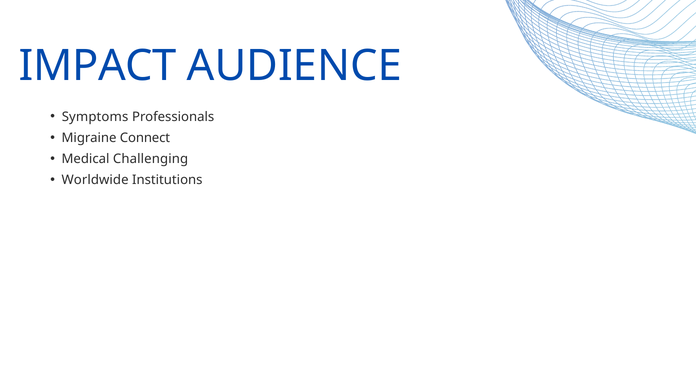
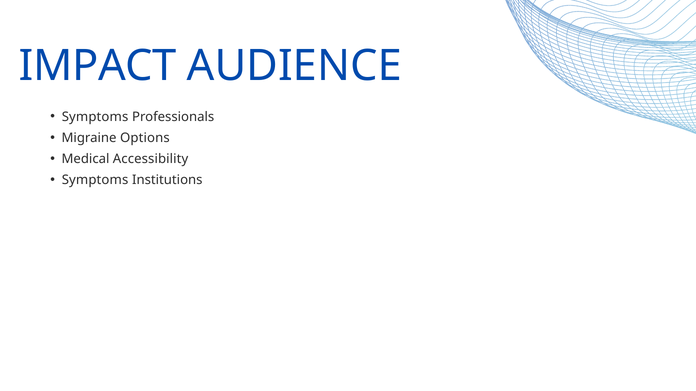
Connect: Connect -> Options
Challenging: Challenging -> Accessibility
Worldwide at (95, 180): Worldwide -> Symptoms
